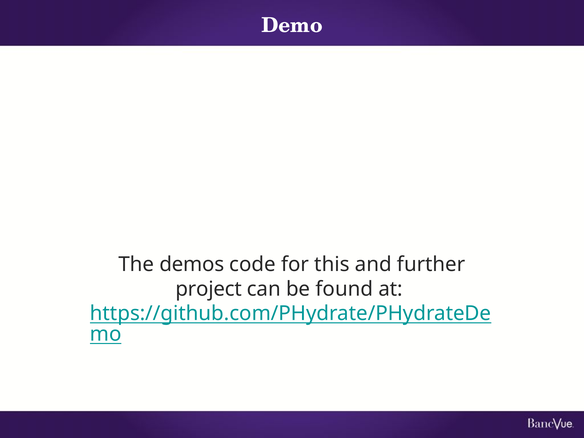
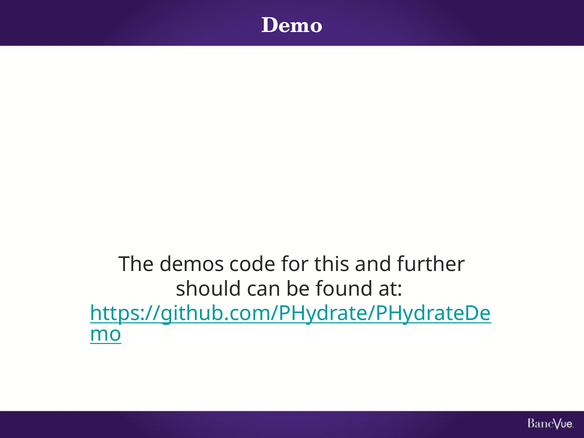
project: project -> should
